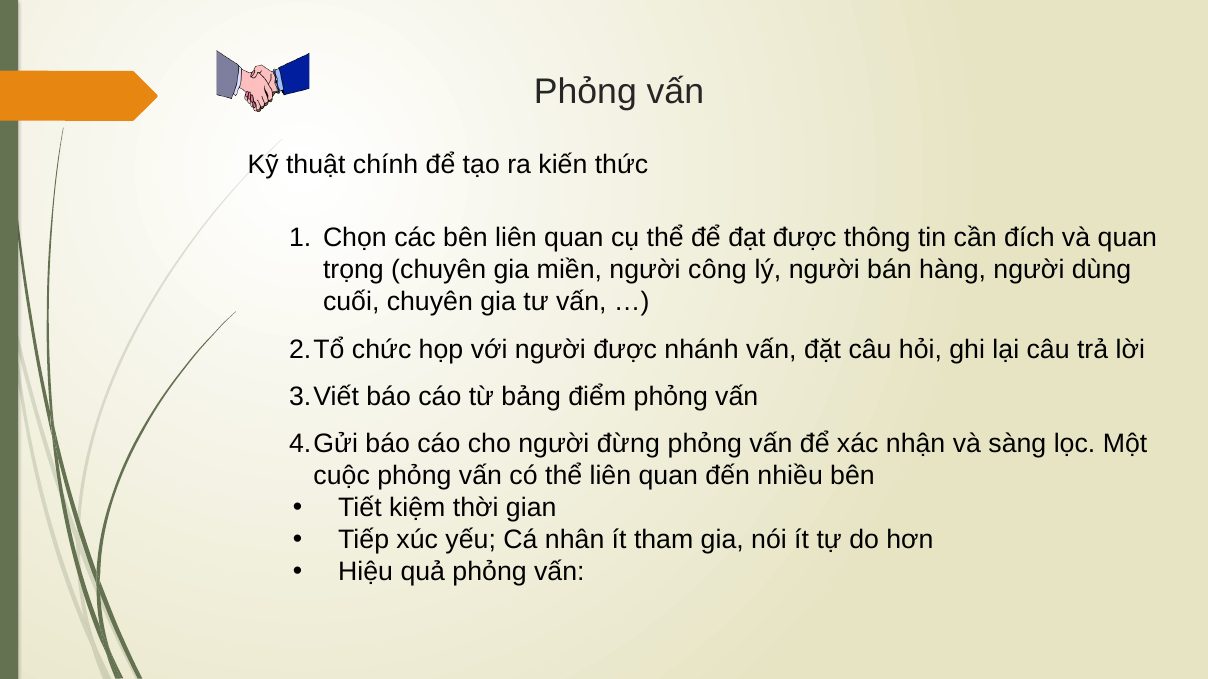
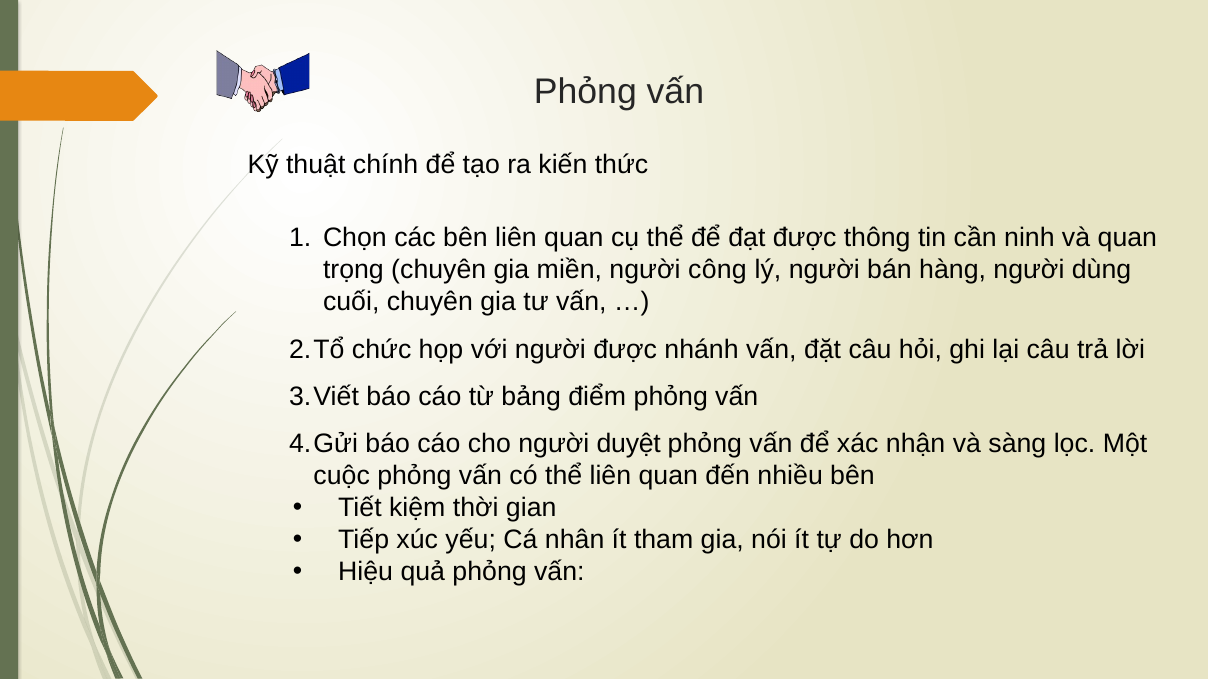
đích: đích -> ninh
đừng: đừng -> duyệt
